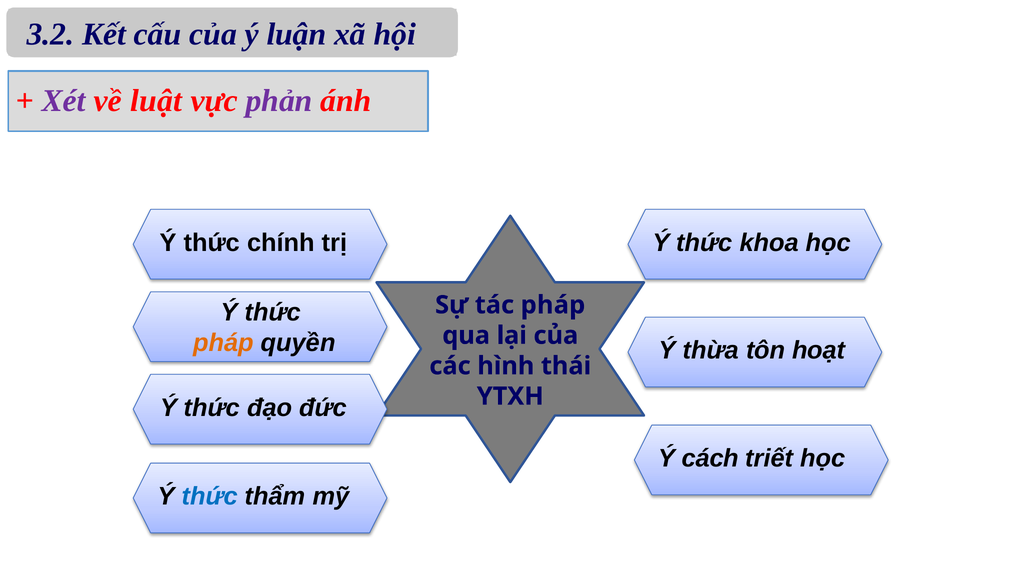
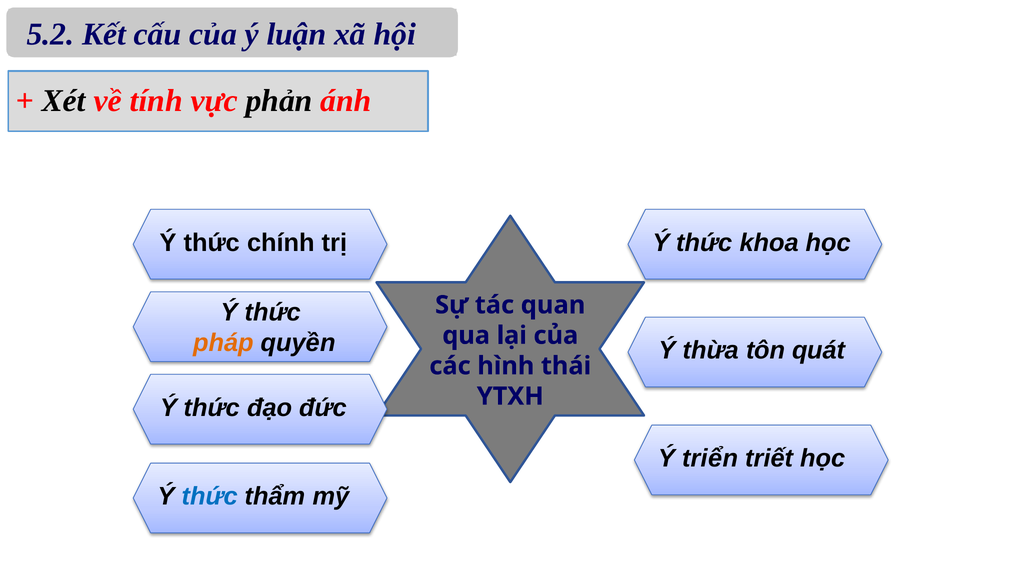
3.2: 3.2 -> 5.2
Xét colour: purple -> black
luật: luật -> tính
phản colour: purple -> black
tác pháp: pháp -> quan
hoạt: hoạt -> quát
cách: cách -> triển
